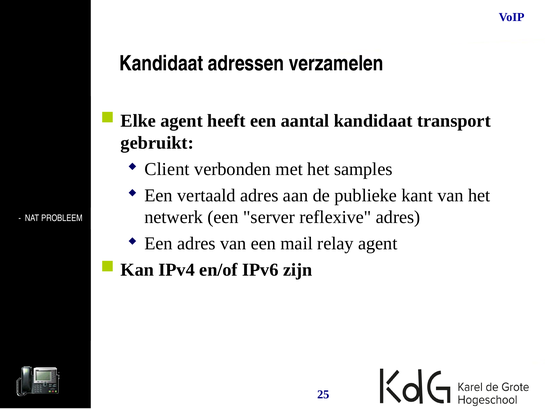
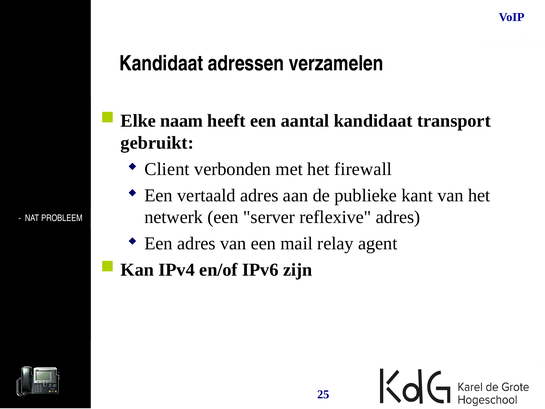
Elke agent: agent -> naam
samples: samples -> firewall
